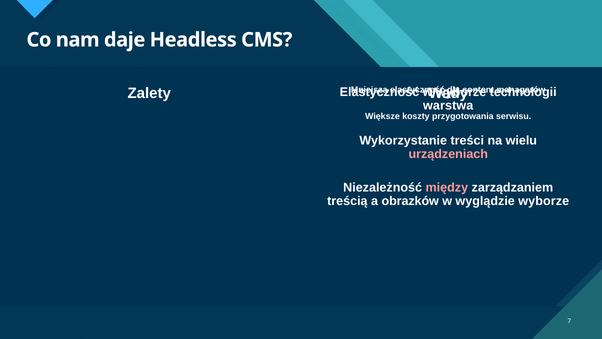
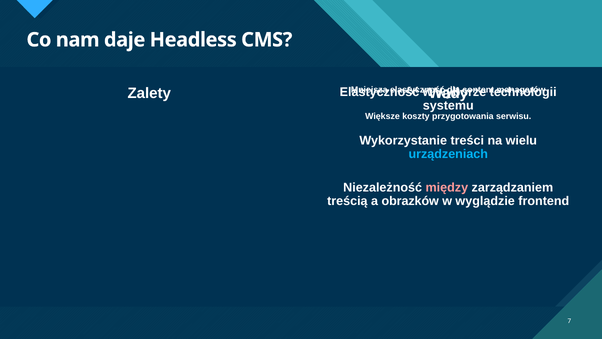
warstwa: warstwa -> systemu
urządzeniach colour: pink -> light blue
wyglądzie wyborze: wyborze -> frontend
